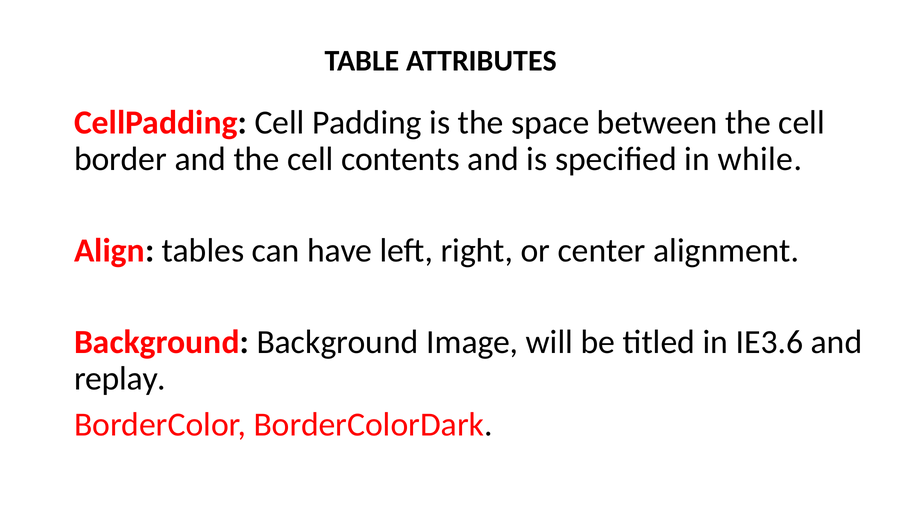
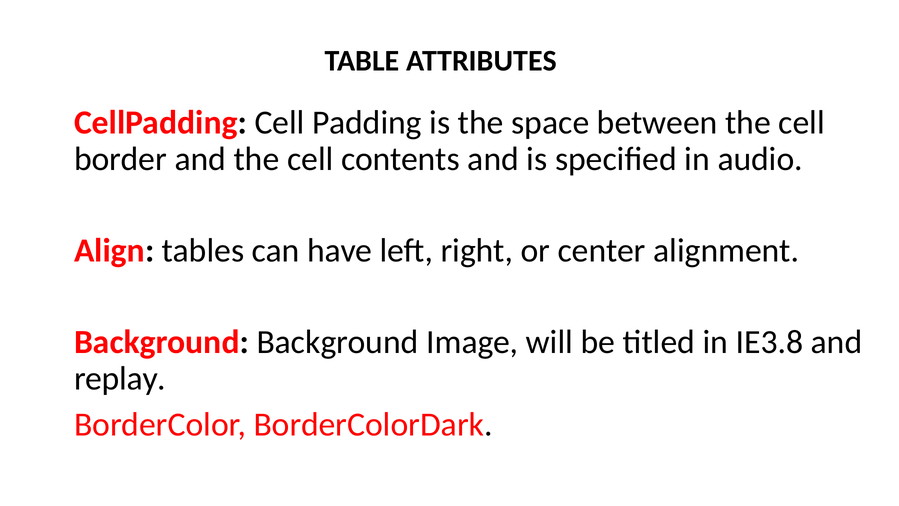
while: while -> audio
IE3.6: IE3.6 -> IE3.8
